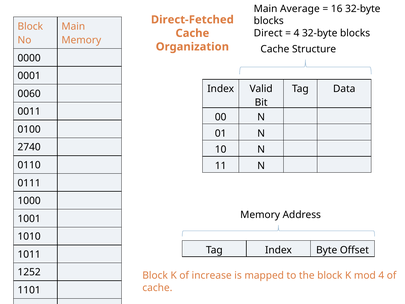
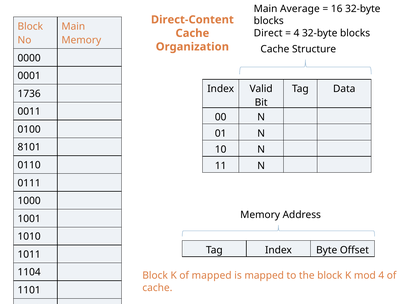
Direct-Fetched: Direct-Fetched -> Direct-Content
0060: 0060 -> 1736
2740: 2740 -> 8101
1252: 1252 -> 1104
of increase: increase -> mapped
